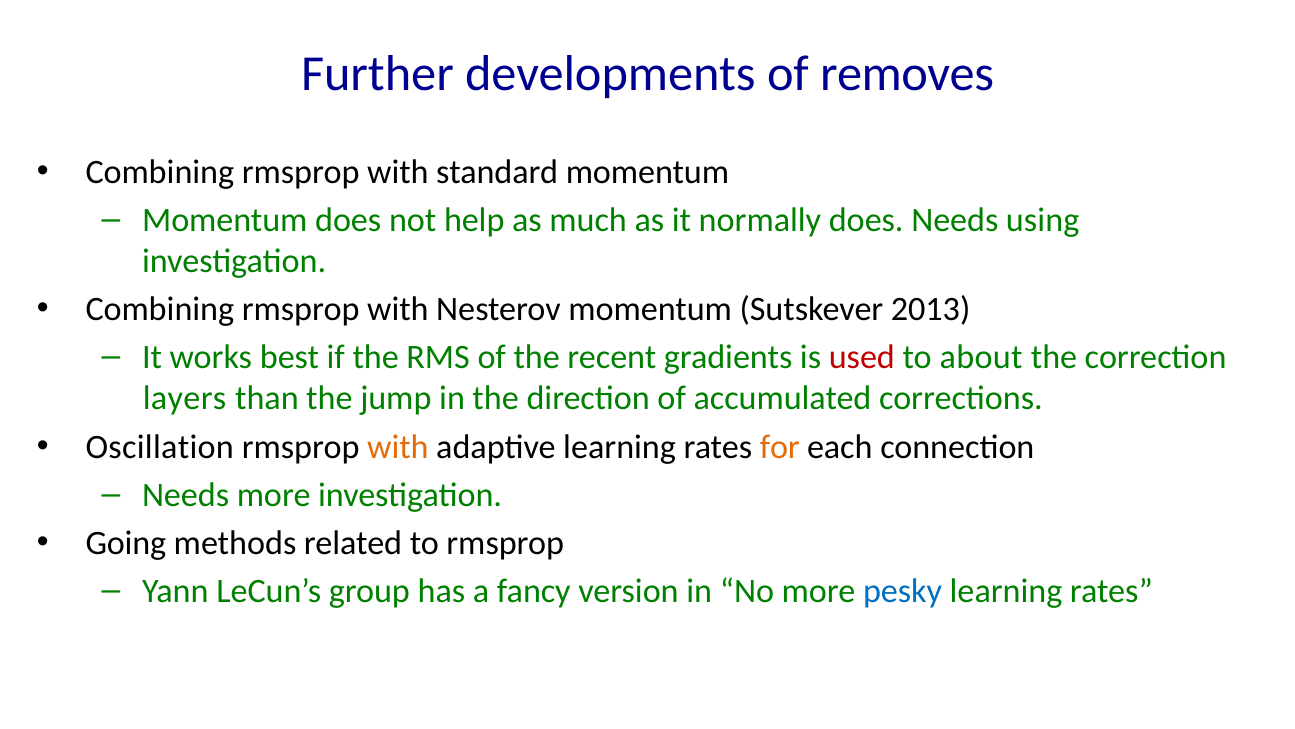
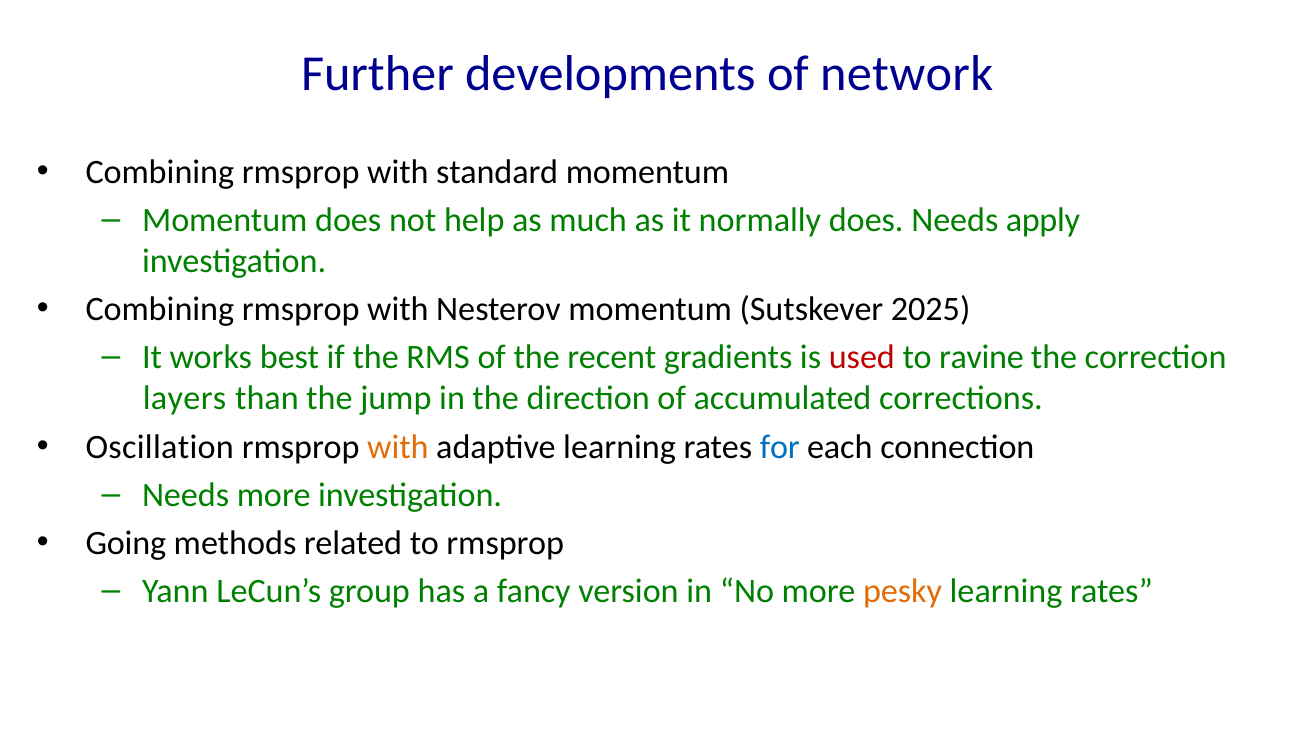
removes: removes -> network
using: using -> apply
2013: 2013 -> 2025
about: about -> ravine
for colour: orange -> blue
pesky colour: blue -> orange
